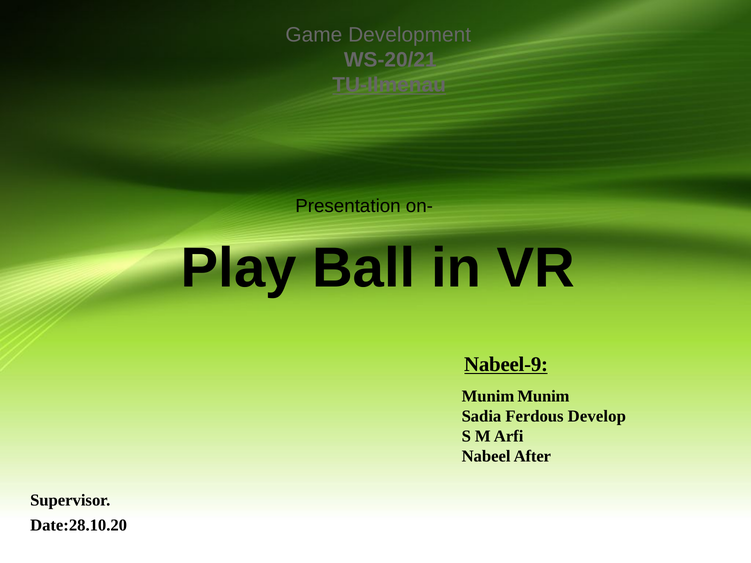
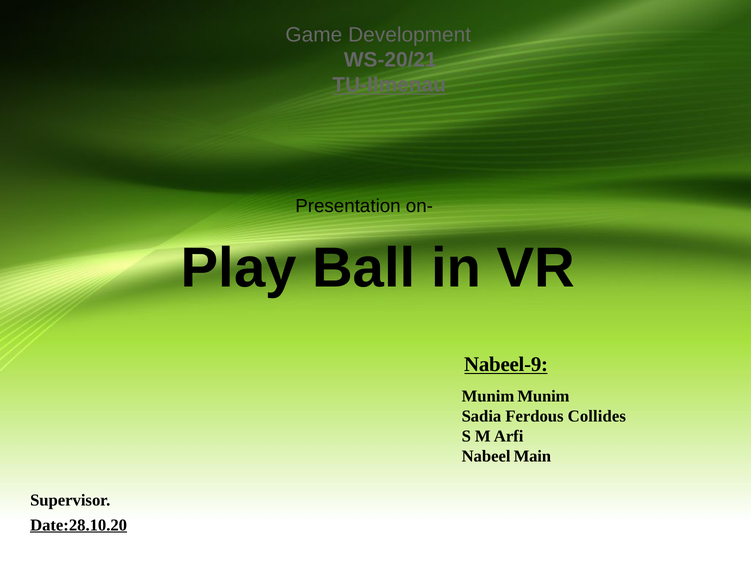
Develop: Develop -> Collides
After: After -> Main
Date:28.10.20 underline: none -> present
